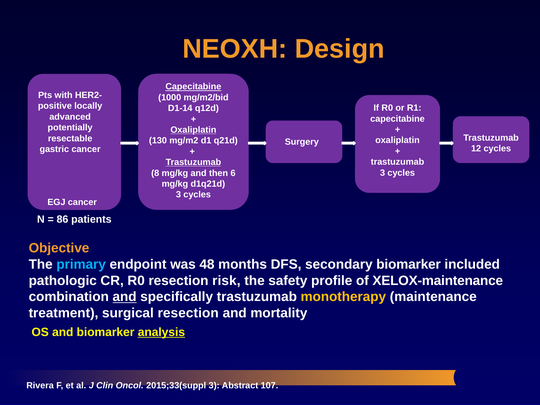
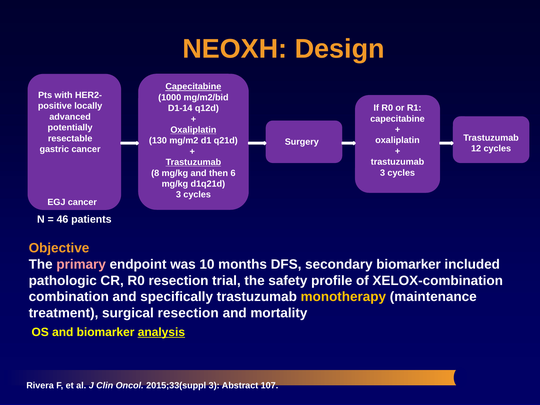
86: 86 -> 46
primary colour: light blue -> pink
48: 48 -> 10
risk: risk -> trial
XELOX-maintenance: XELOX-maintenance -> XELOX-combination
and at (125, 297) underline: present -> none
